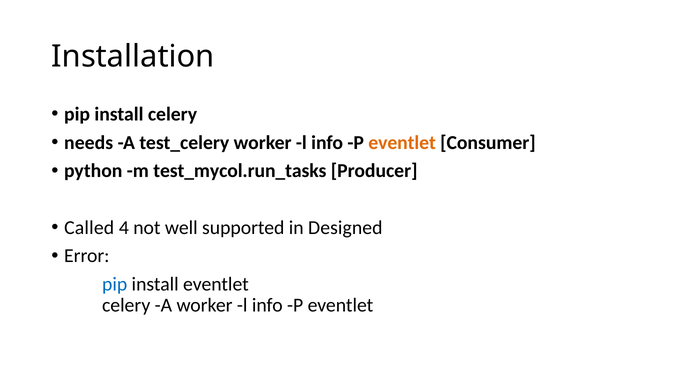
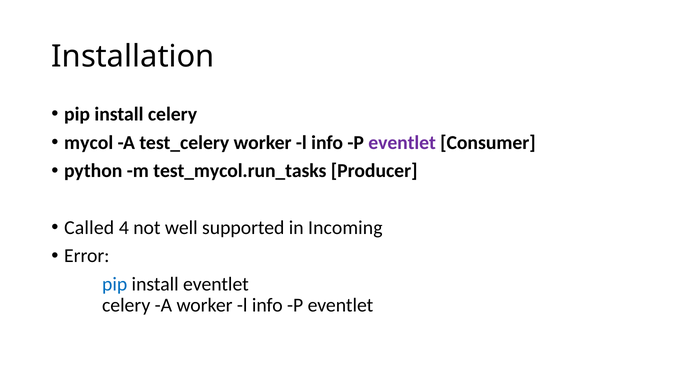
needs: needs -> mycol
eventlet at (402, 142) colour: orange -> purple
Designed: Designed -> Incoming
